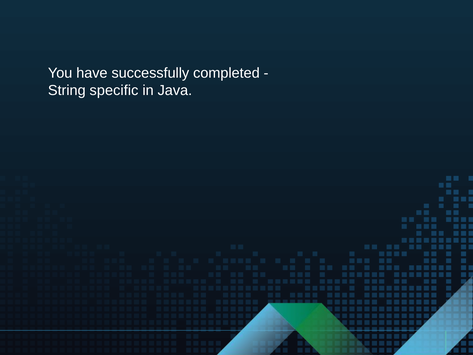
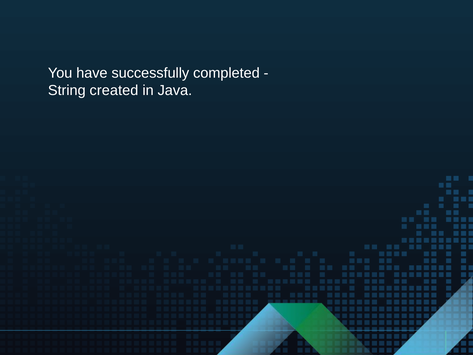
specific: specific -> created
